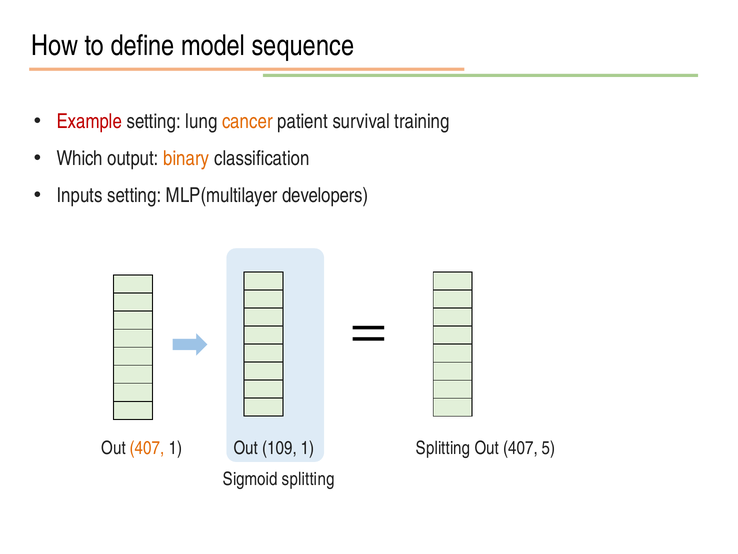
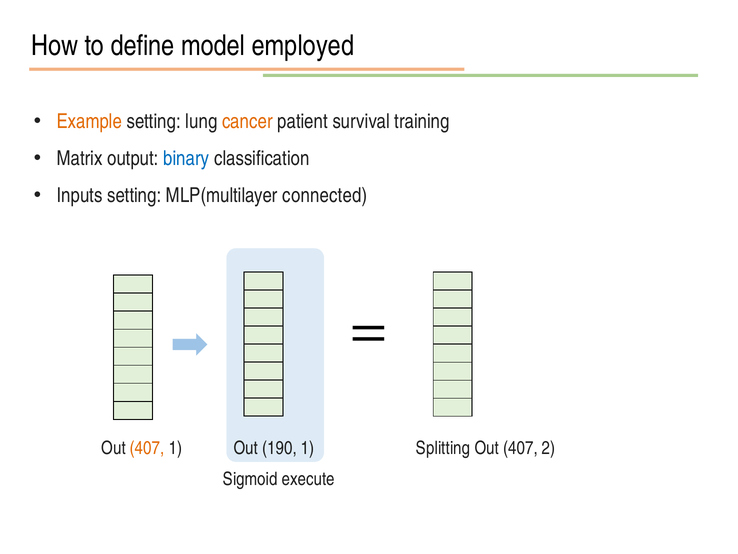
sequence: sequence -> employed
Example colour: red -> orange
Which: Which -> Matrix
binary colour: orange -> blue
developers: developers -> connected
109: 109 -> 190
5: 5 -> 2
Sigmoid splitting: splitting -> execute
